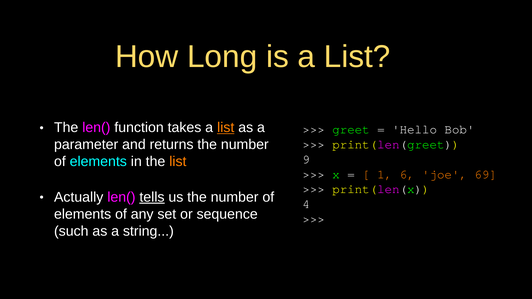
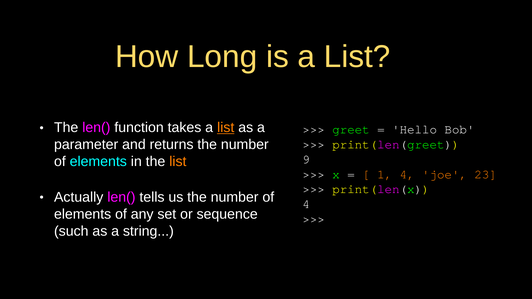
1 6: 6 -> 4
69: 69 -> 23
tells underline: present -> none
